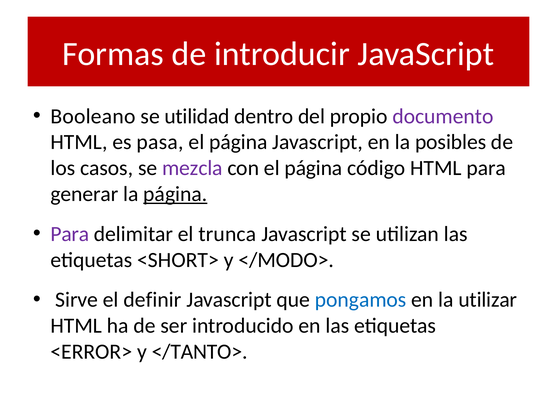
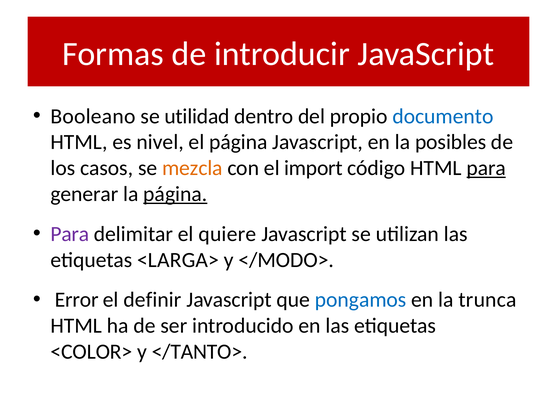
documento colour: purple -> blue
pasa: pasa -> nivel
mezcla colour: purple -> orange
con el página: página -> import
para at (486, 168) underline: none -> present
trunca: trunca -> quiere
<SHORT>: <SHORT> -> <LARGA>
Sirve: Sirve -> Error
utilizar: utilizar -> trunca
<ERROR>: <ERROR> -> <COLOR>
